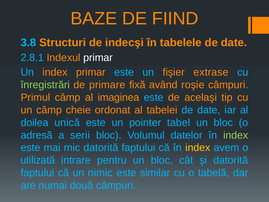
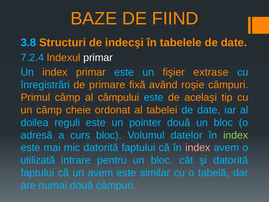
2.8.1: 2.8.1 -> 7.2.4
înregistrări colour: light green -> light blue
imaginea: imaginea -> câmpului
unică: unică -> reguli
pointer tabel: tabel -> două
serii: serii -> curs
index at (198, 148) colour: yellow -> pink
un nimic: nimic -> avem
